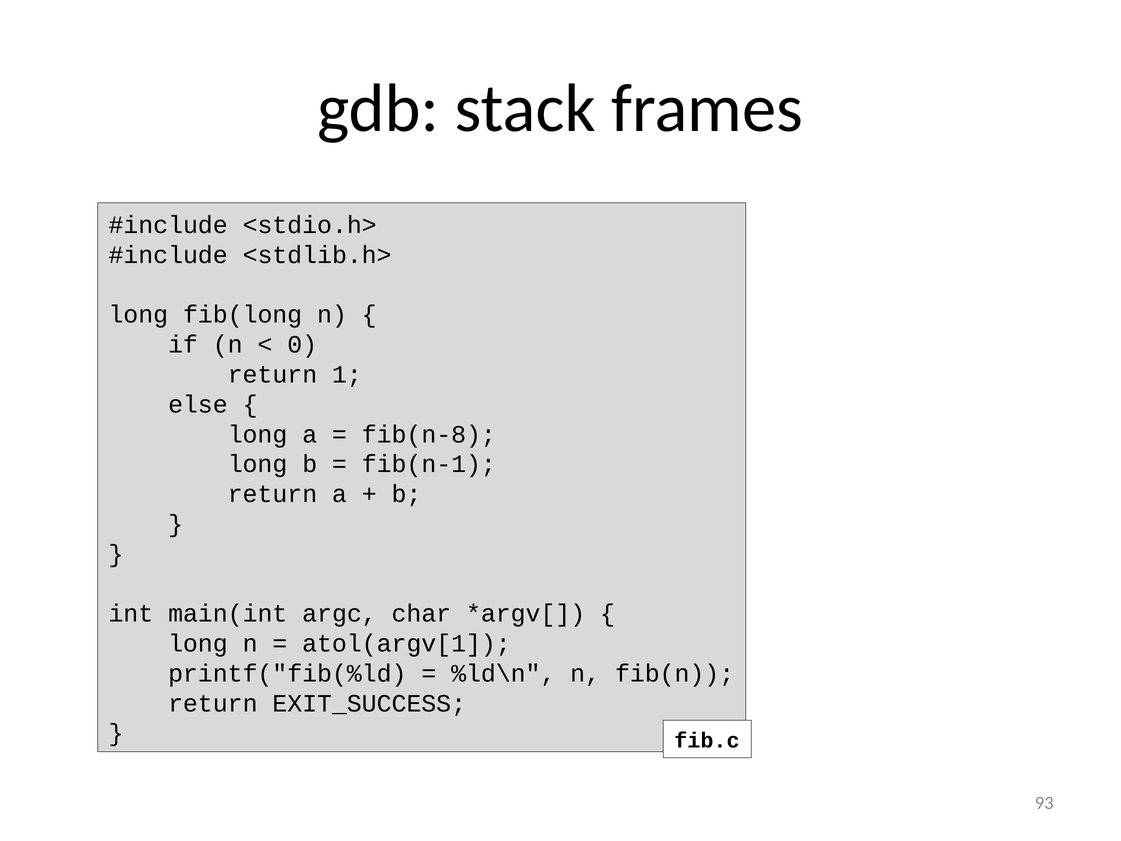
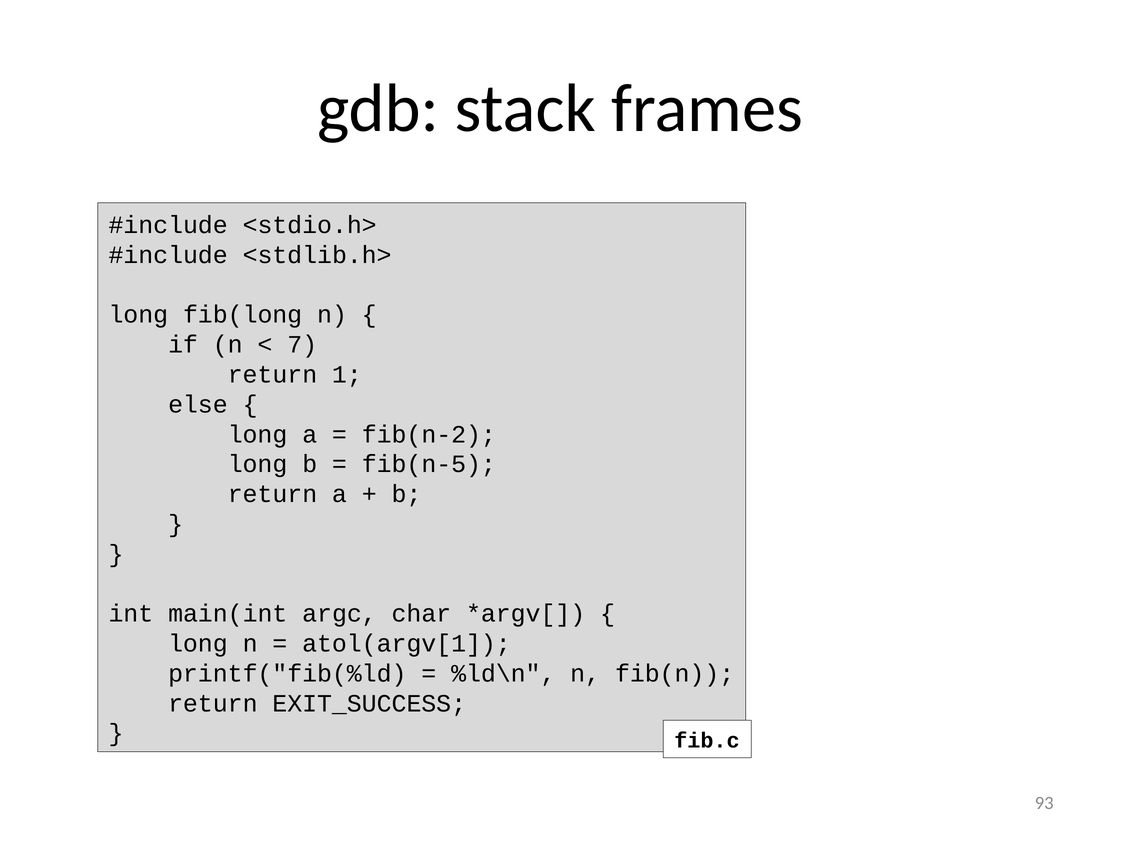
0: 0 -> 7
fib(n-8: fib(n-8 -> fib(n-2
fib(n-1: fib(n-1 -> fib(n-5
